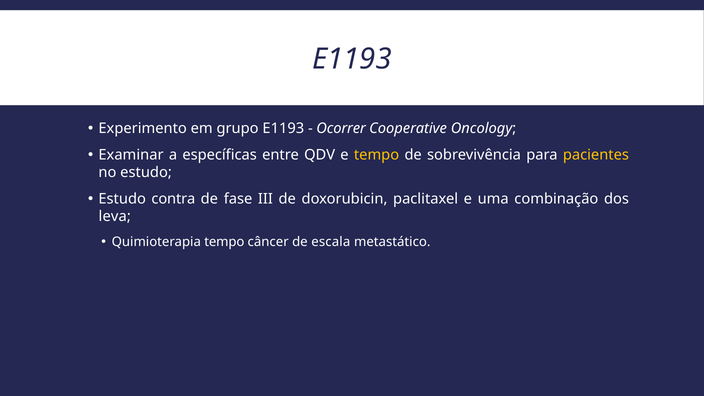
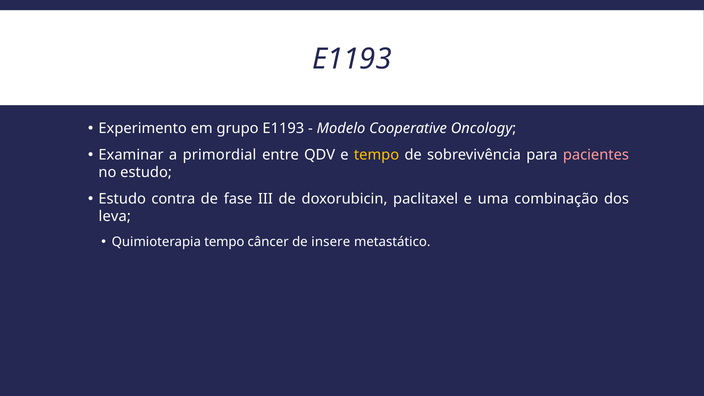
Ocorrer: Ocorrer -> Modelo
específicas: específicas -> primordial
pacientes colour: yellow -> pink
escala: escala -> insere
